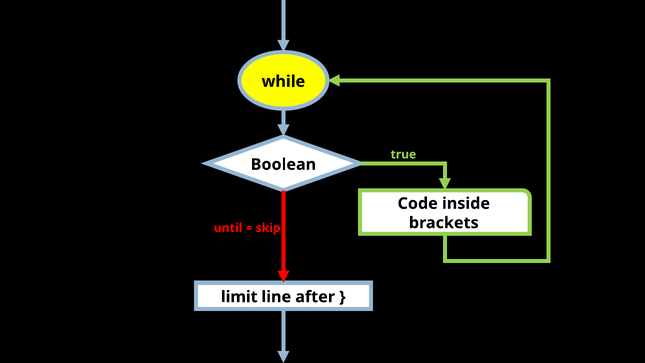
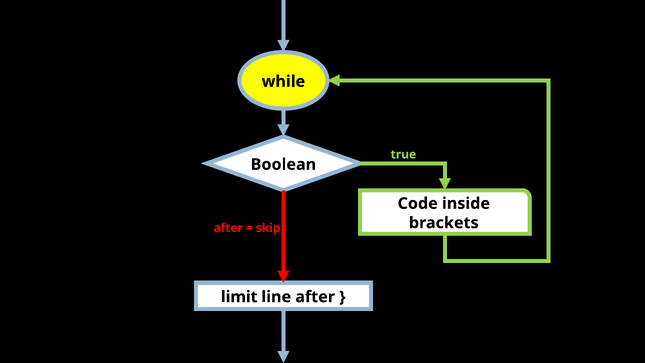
until at (228, 228): until -> after
